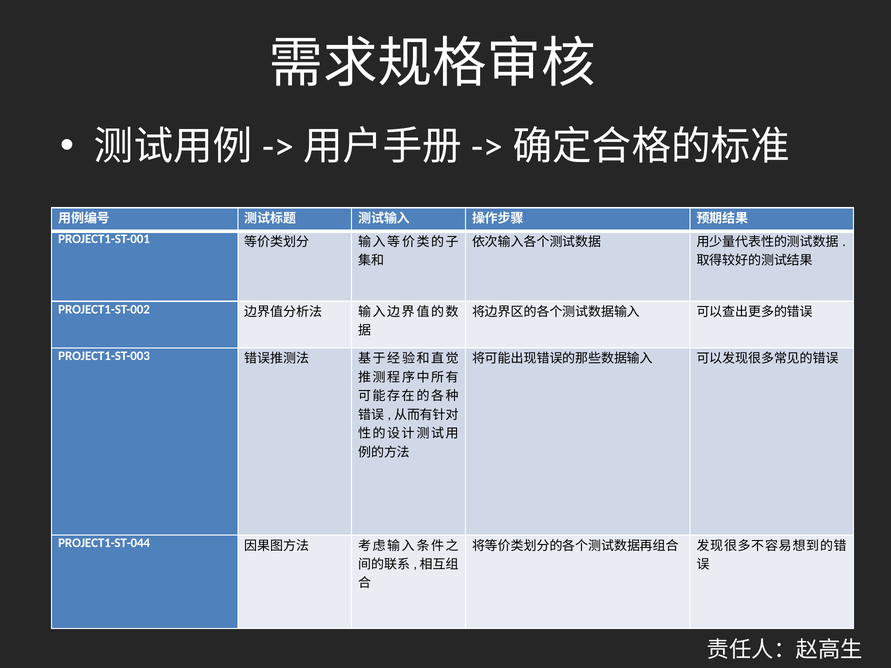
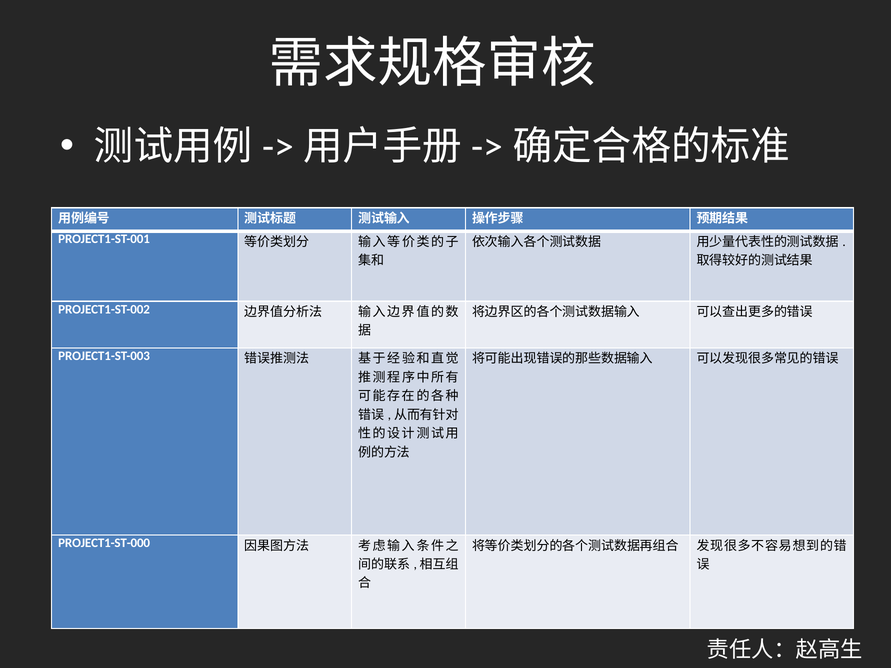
PROJECT1-ST-044: PROJECT1-ST-044 -> PROJECT1-ST-000
